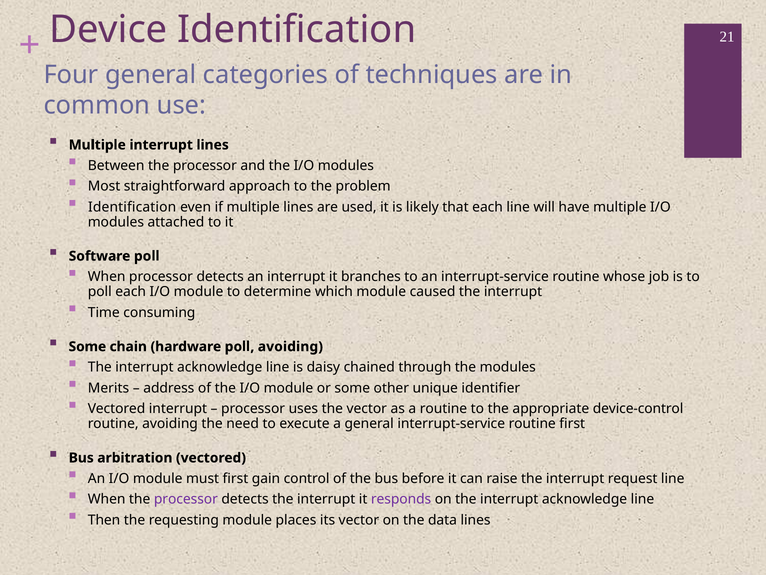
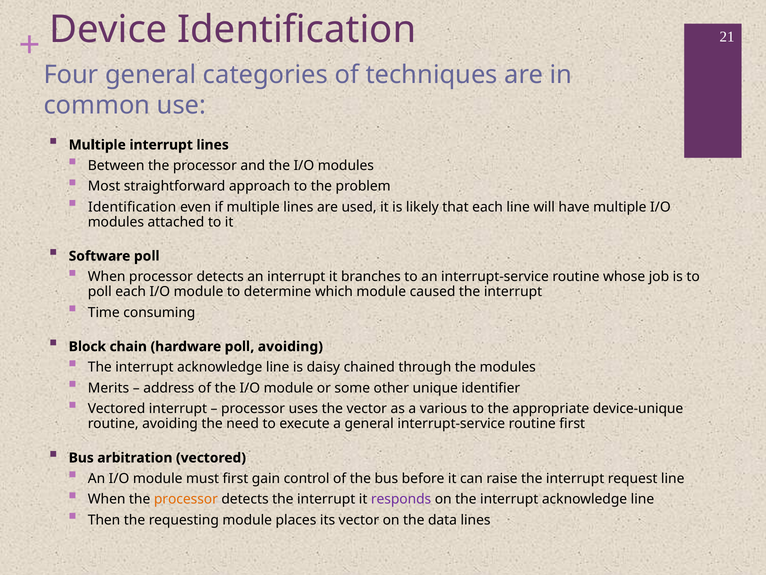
Some at (87, 346): Some -> Block
a routine: routine -> various
device-control: device-control -> device-unique
processor at (186, 499) colour: purple -> orange
